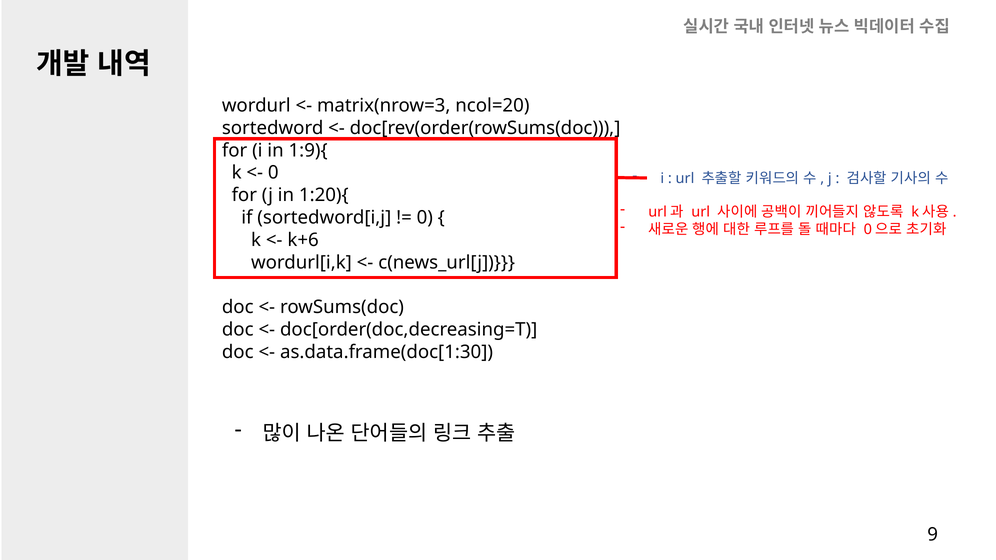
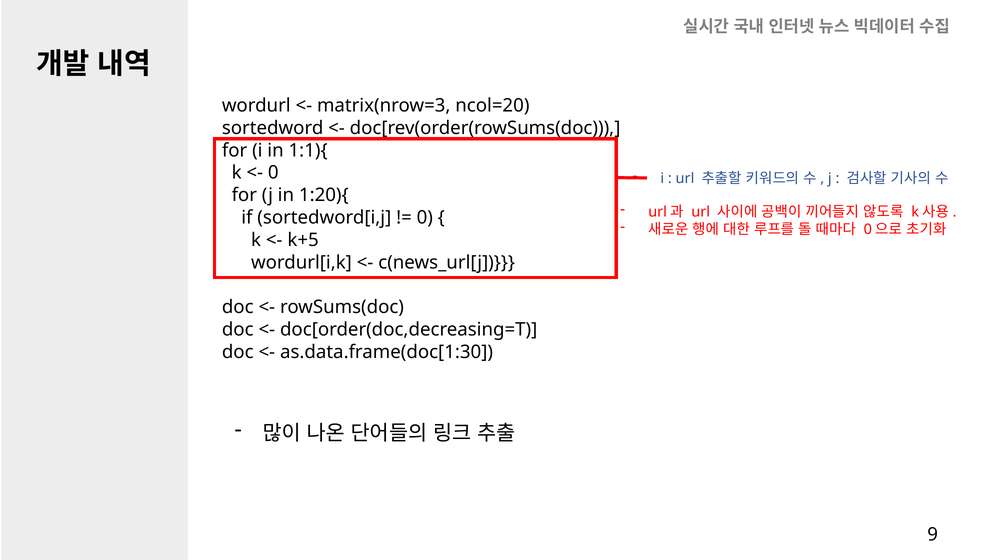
1:9){: 1:9){ -> 1:1){
k+6: k+6 -> k+5
